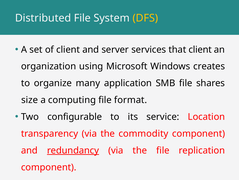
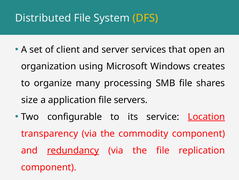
that client: client -> open
application: application -> processing
computing: computing -> application
format: format -> servers
Location underline: none -> present
